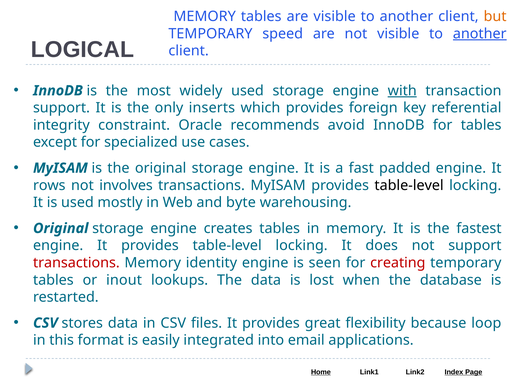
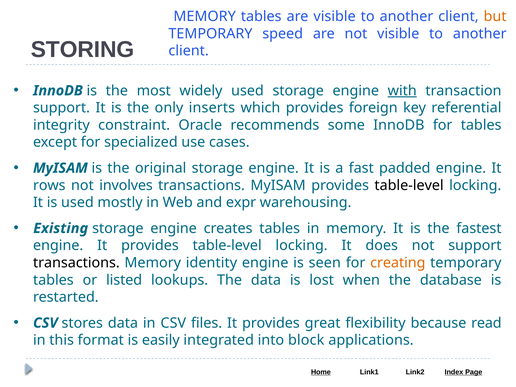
another at (480, 34) underline: present -> none
LOGICAL: LOGICAL -> STORING
avoid: avoid -> some
byte: byte -> expr
Original at (61, 228): Original -> Existing
transactions at (76, 263) colour: red -> black
creating colour: red -> orange
inout: inout -> listed
loop: loop -> read
email: email -> block
